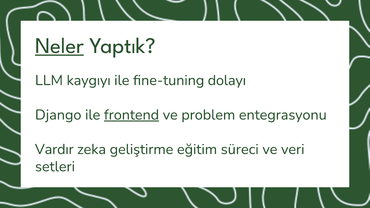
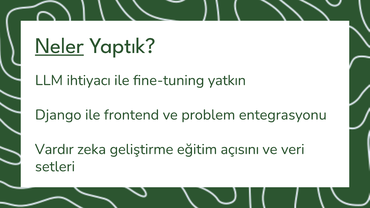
kaygıyı: kaygıyı -> ihtiyacı
dolayı: dolayı -> yatkın
frontend underline: present -> none
süreci: süreci -> açısını
